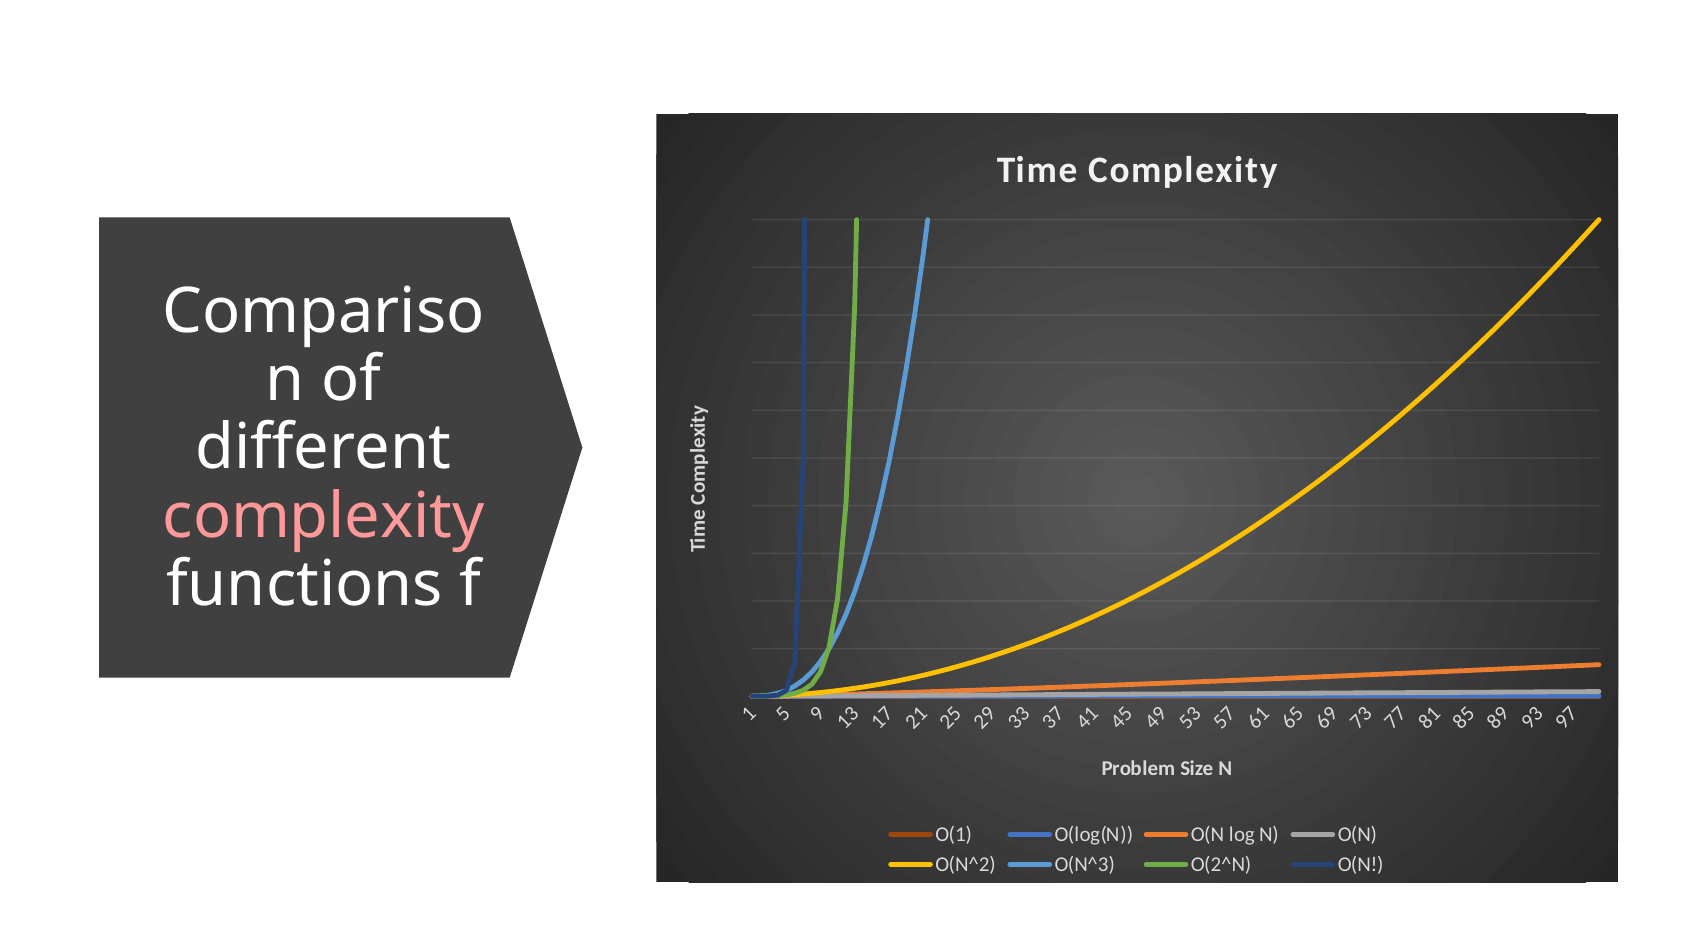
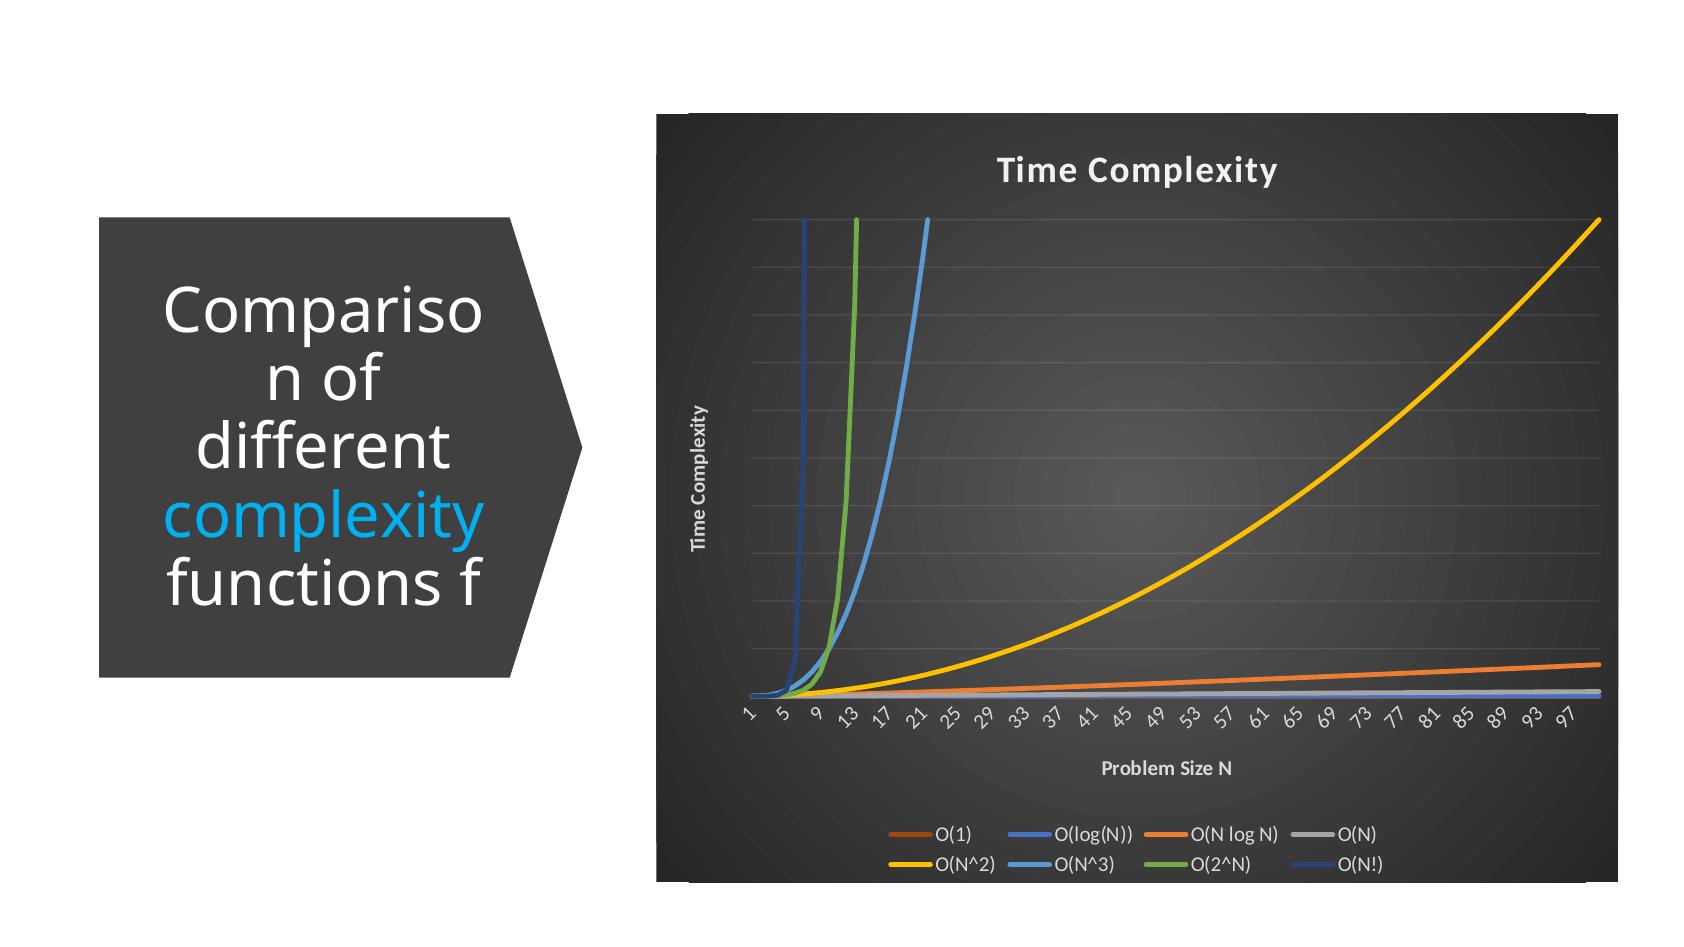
complexity at (324, 516) colour: pink -> light blue
